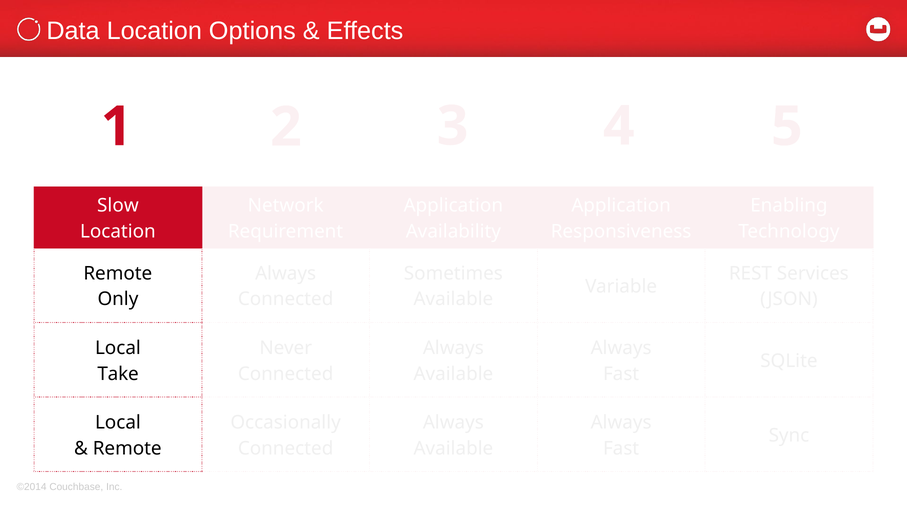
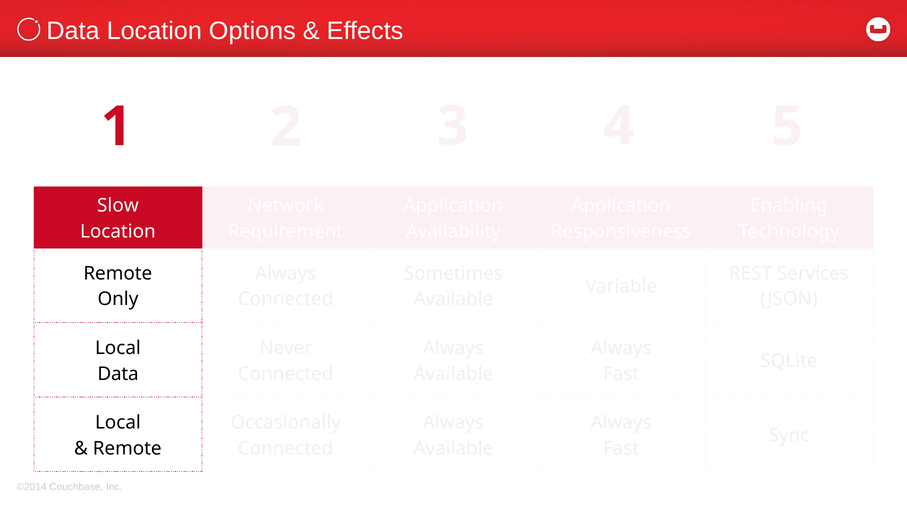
Take at (118, 374): Take -> Data
